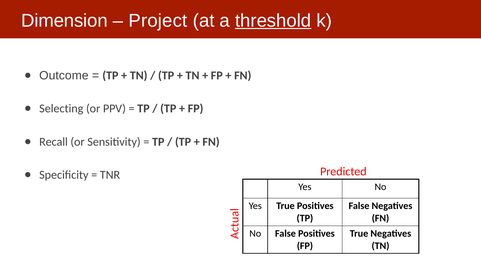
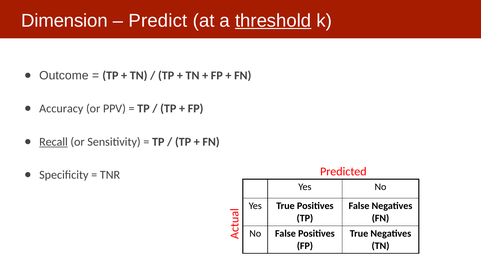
Project: Project -> Predict
Selecting: Selecting -> Accuracy
Recall underline: none -> present
